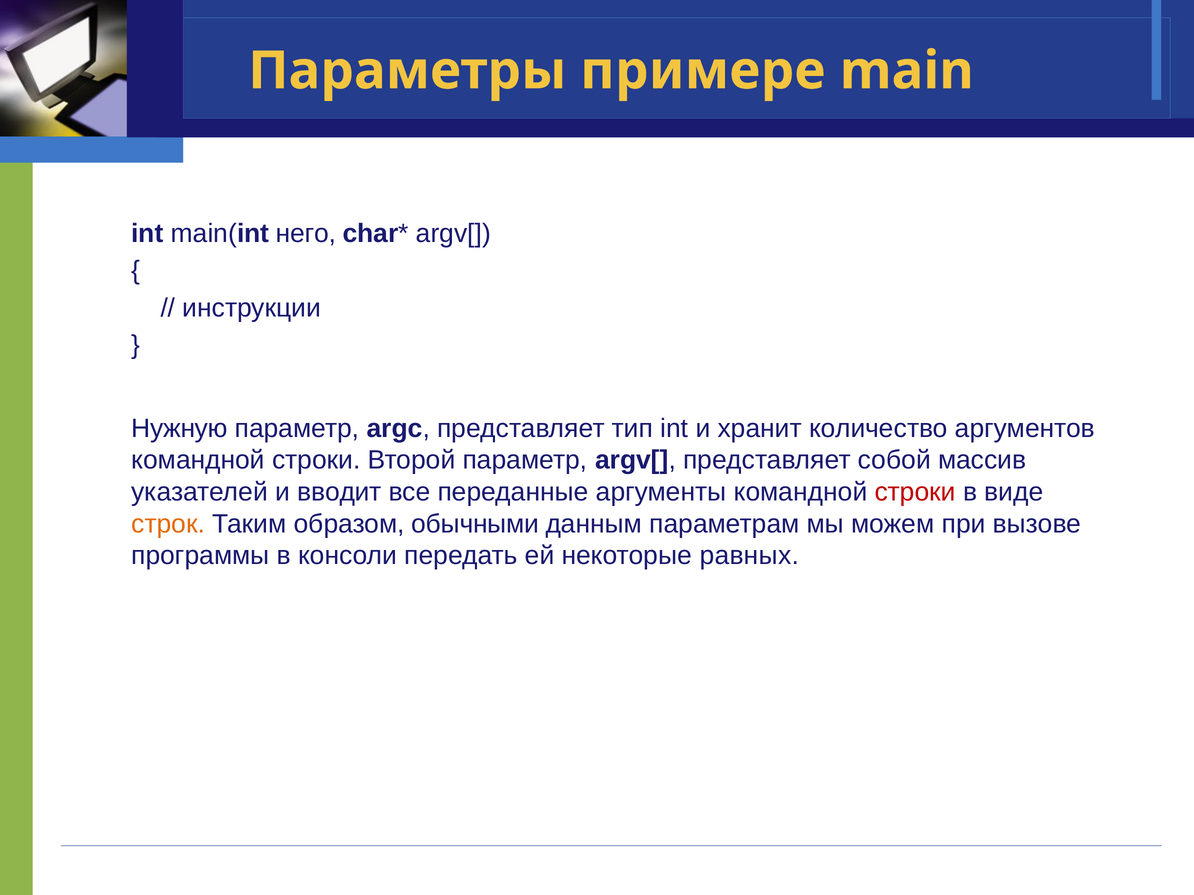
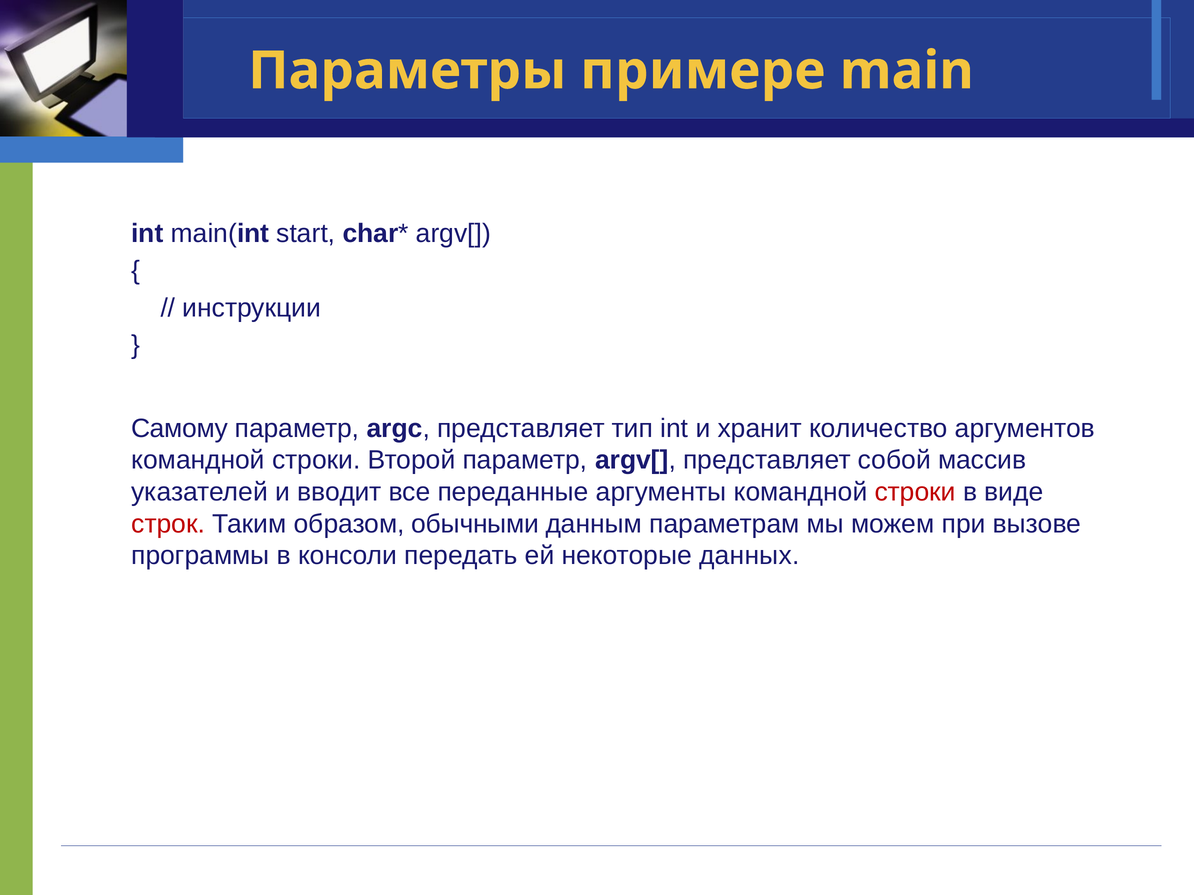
него: него -> start
Нужную: Нужную -> Самому
строк colour: orange -> red
равных: равных -> данных
